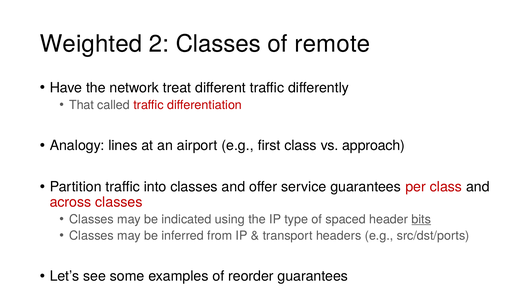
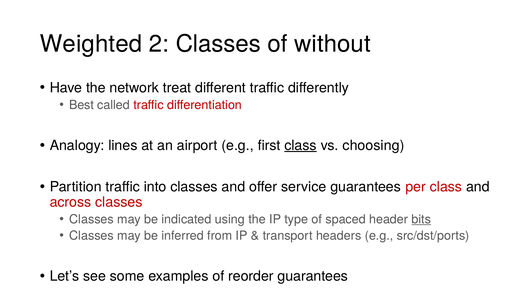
remote: remote -> without
That: That -> Best
class at (301, 146) underline: none -> present
approach: approach -> choosing
